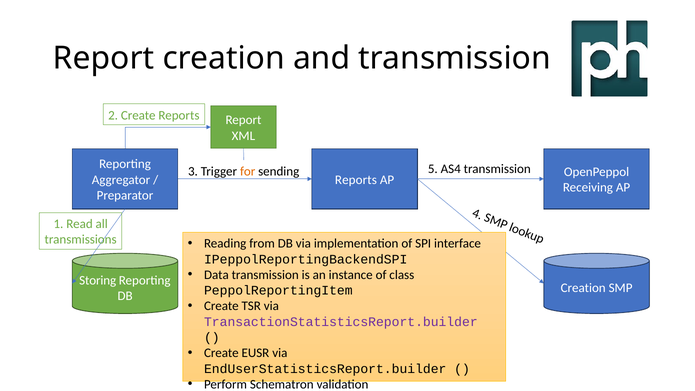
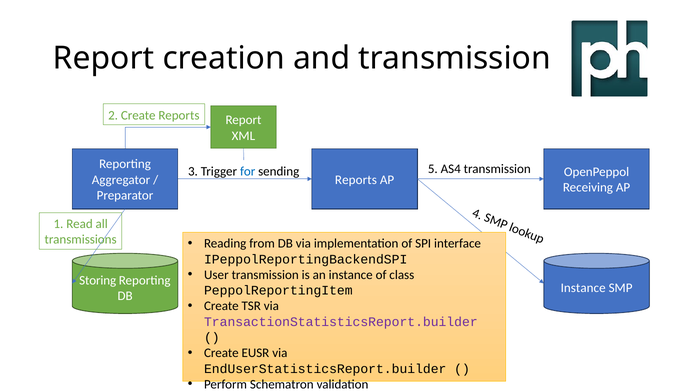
for colour: orange -> blue
Data: Data -> User
Creation at (583, 288): Creation -> Instance
